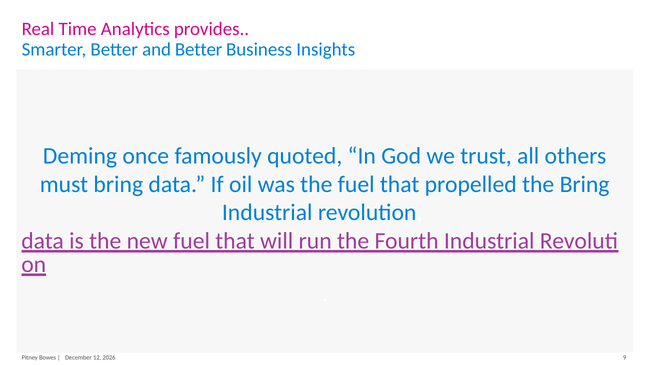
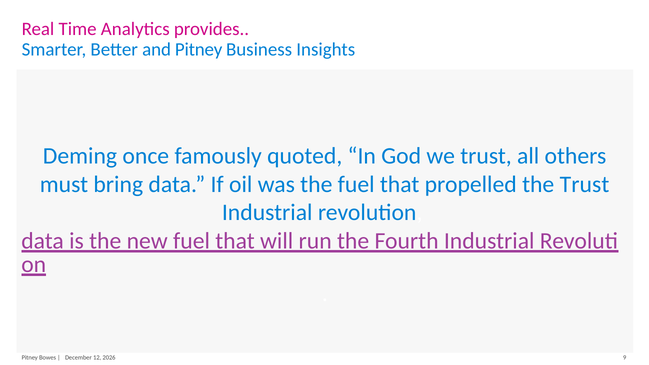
and Better: Better -> Pitney
the Bring: Bring -> Trust
